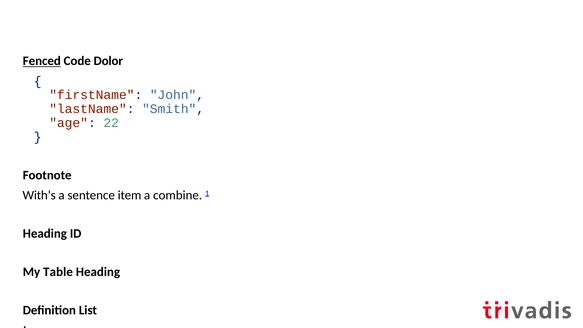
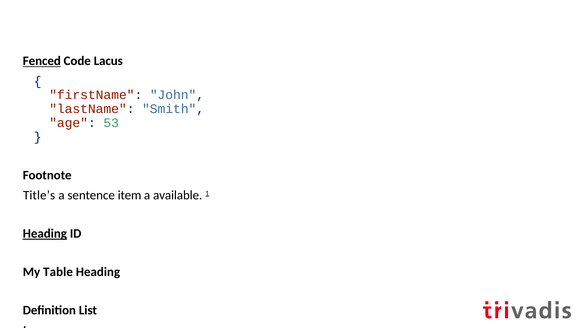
Code Dolor: Dolor -> Lacus
22: 22 -> 53
With’s: With’s -> Title’s
a combine: combine -> available
Heading at (45, 234) underline: none -> present
